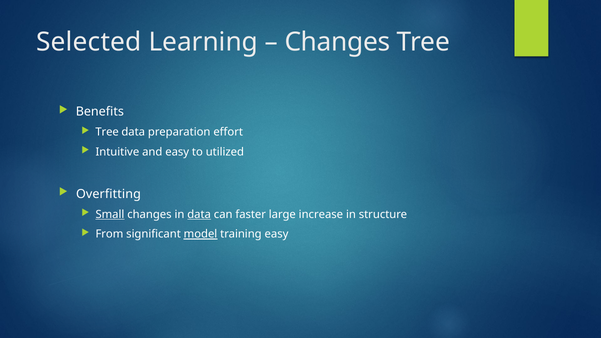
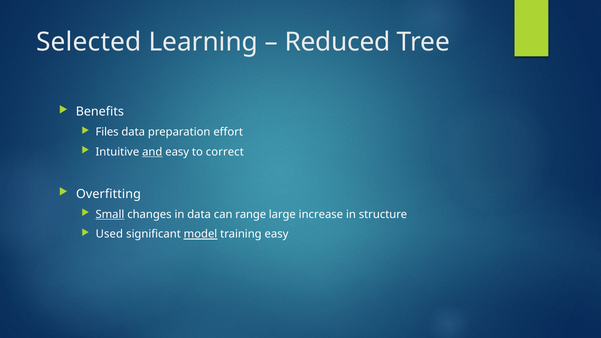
Changes at (338, 42): Changes -> Reduced
Tree at (107, 132): Tree -> Files
and underline: none -> present
utilized: utilized -> correct
data at (199, 214) underline: present -> none
faster: faster -> range
From: From -> Used
